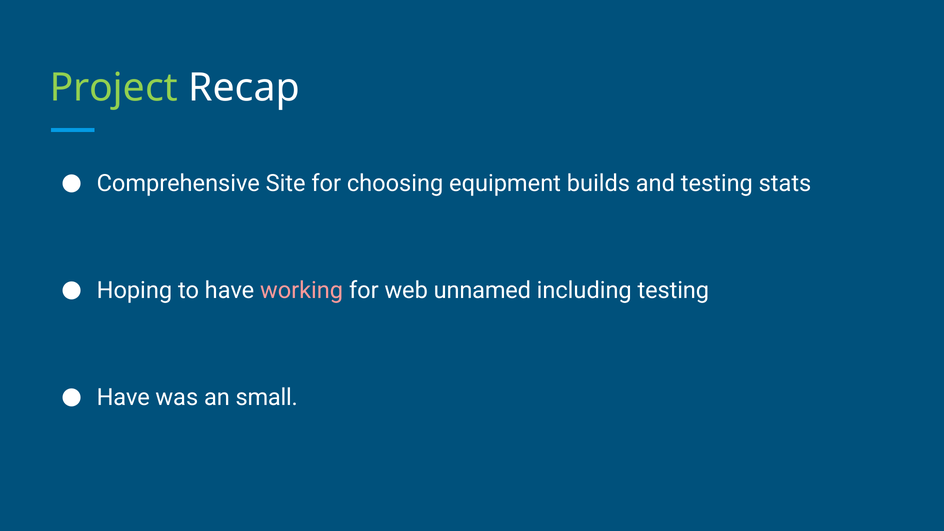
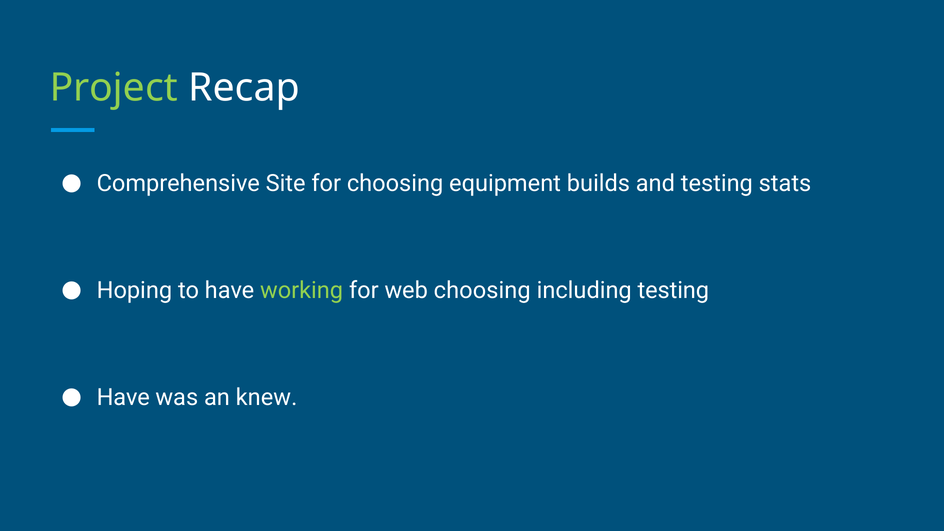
working colour: pink -> light green
web unnamed: unnamed -> choosing
small: small -> knew
